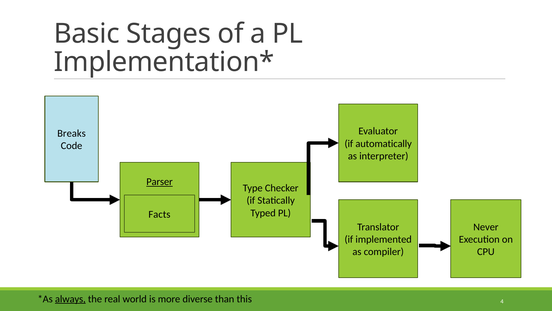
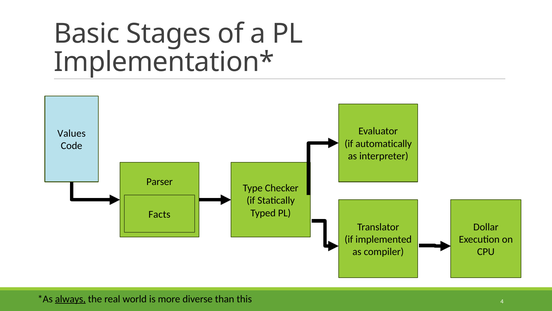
Breaks: Breaks -> Values
Parser underline: present -> none
Never: Never -> Dollar
